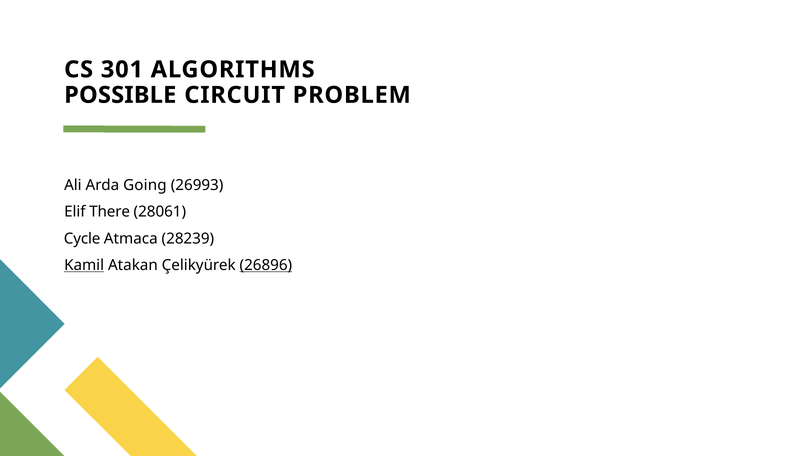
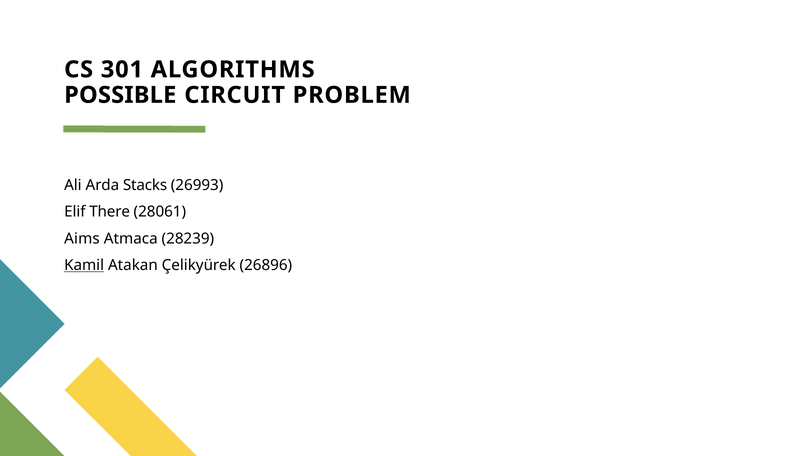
Going: Going -> Stacks
Cycle: Cycle -> Aims
26896 underline: present -> none
